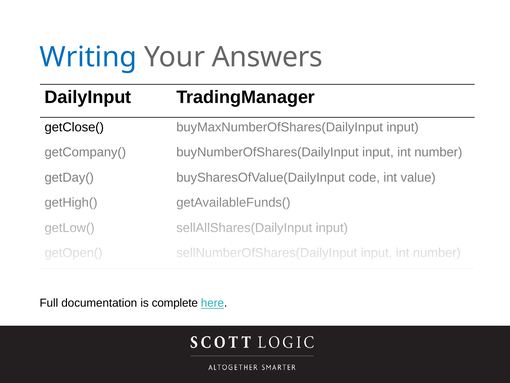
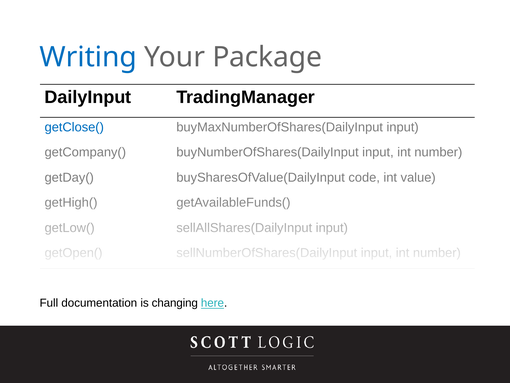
Answers: Answers -> Package
getClose( colour: black -> blue
complete: complete -> changing
